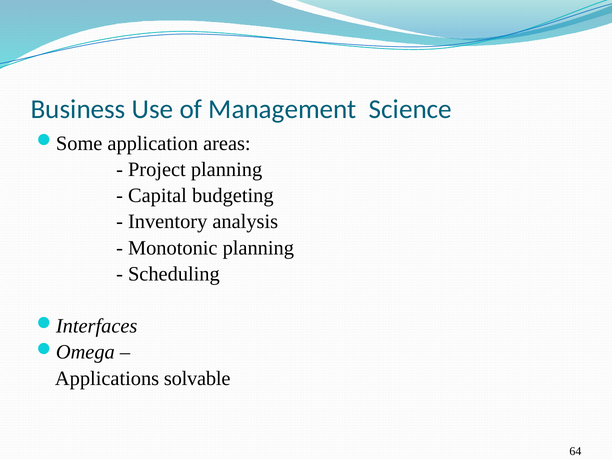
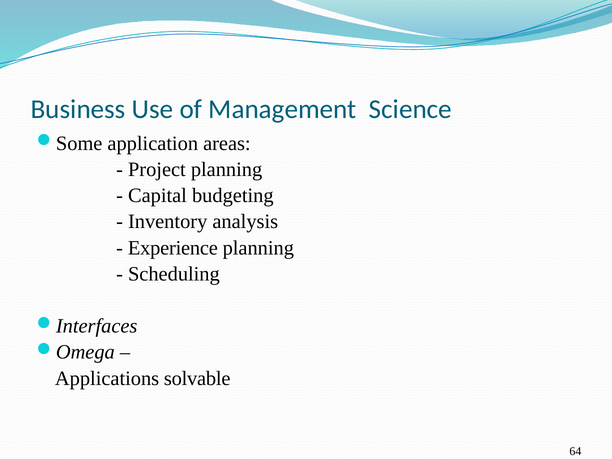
Monotonic: Monotonic -> Experience
